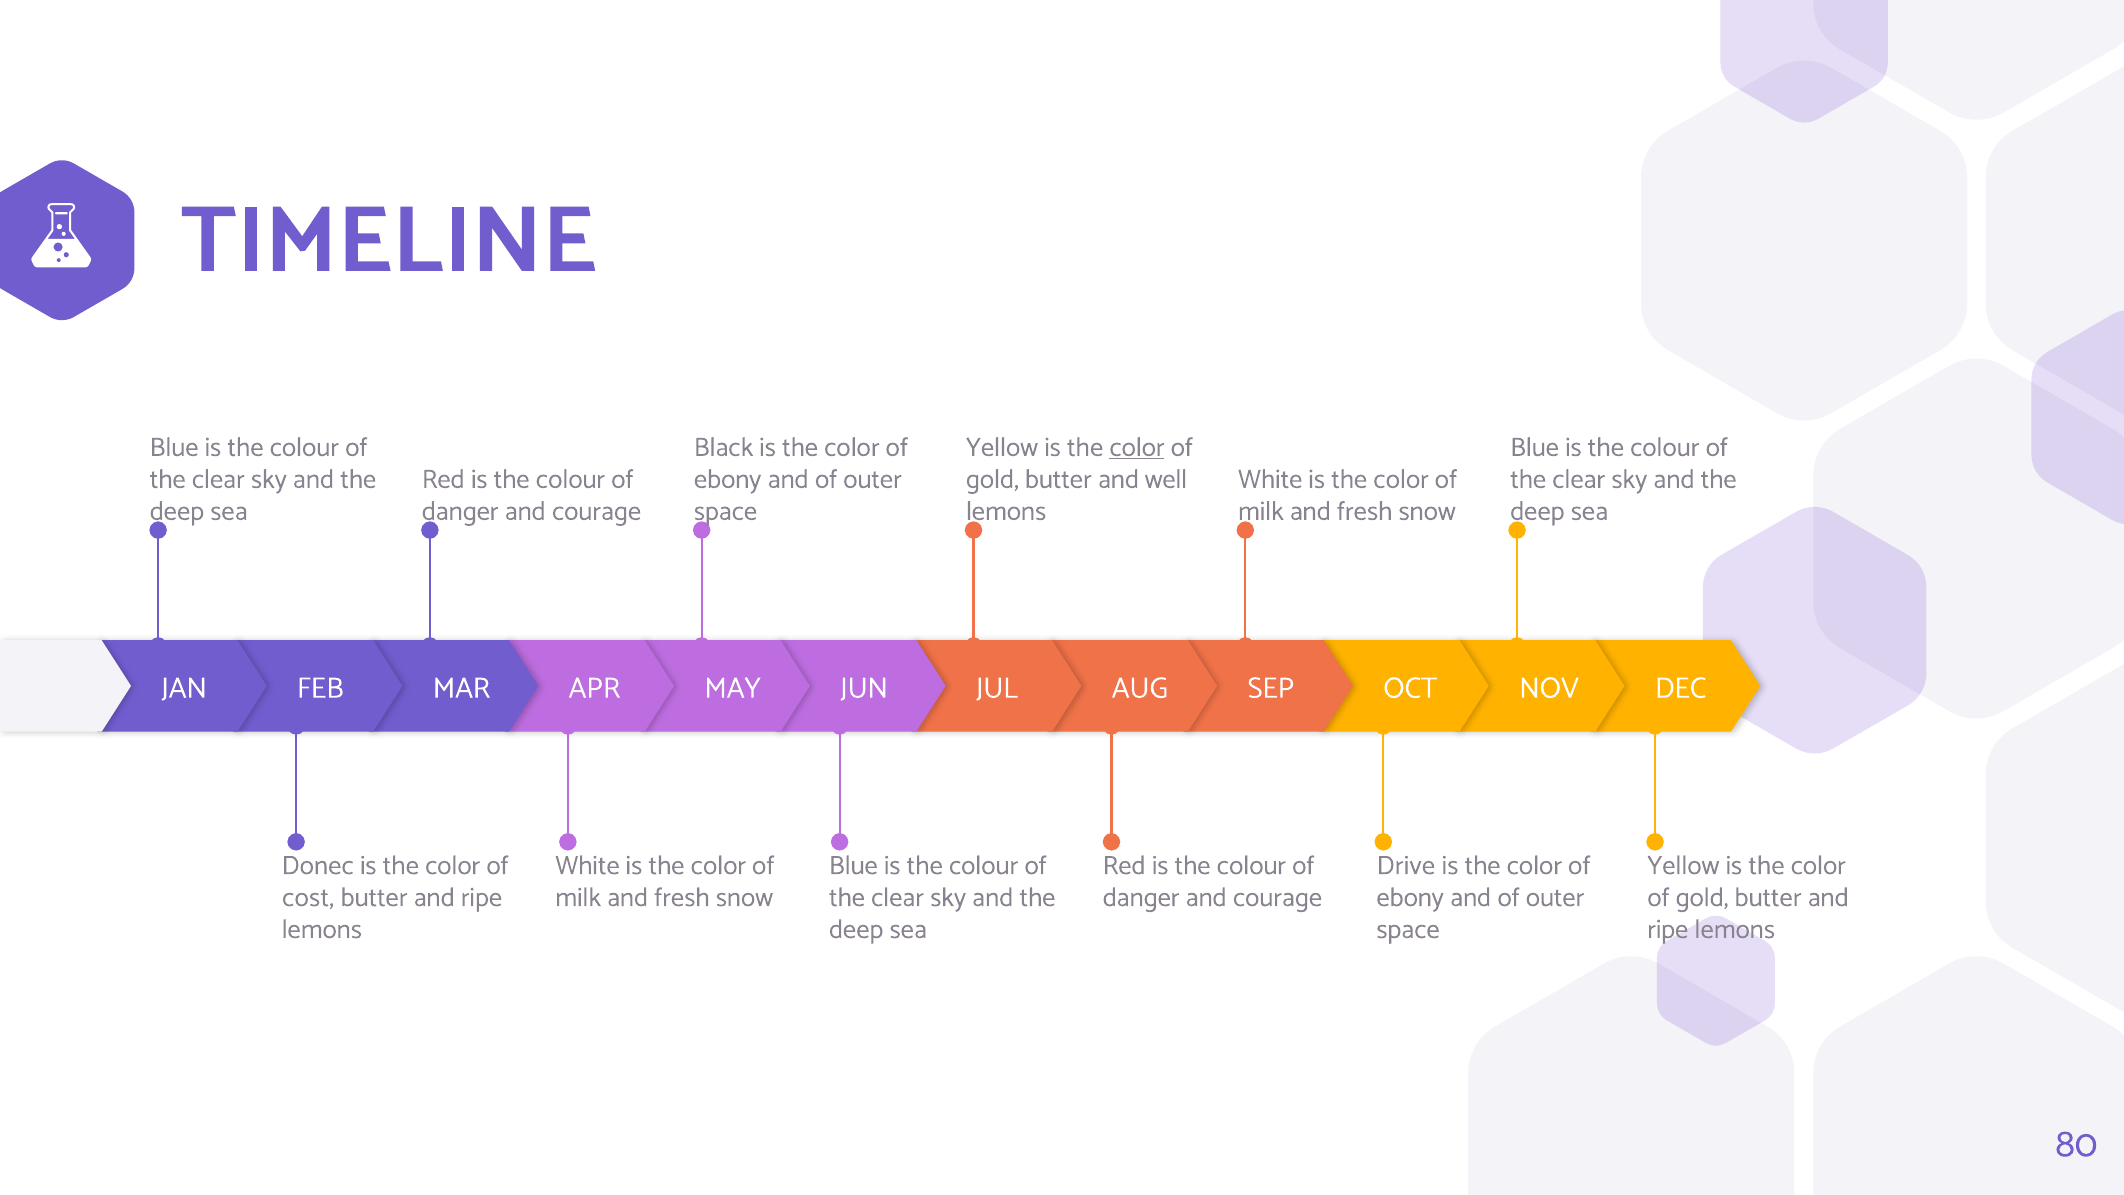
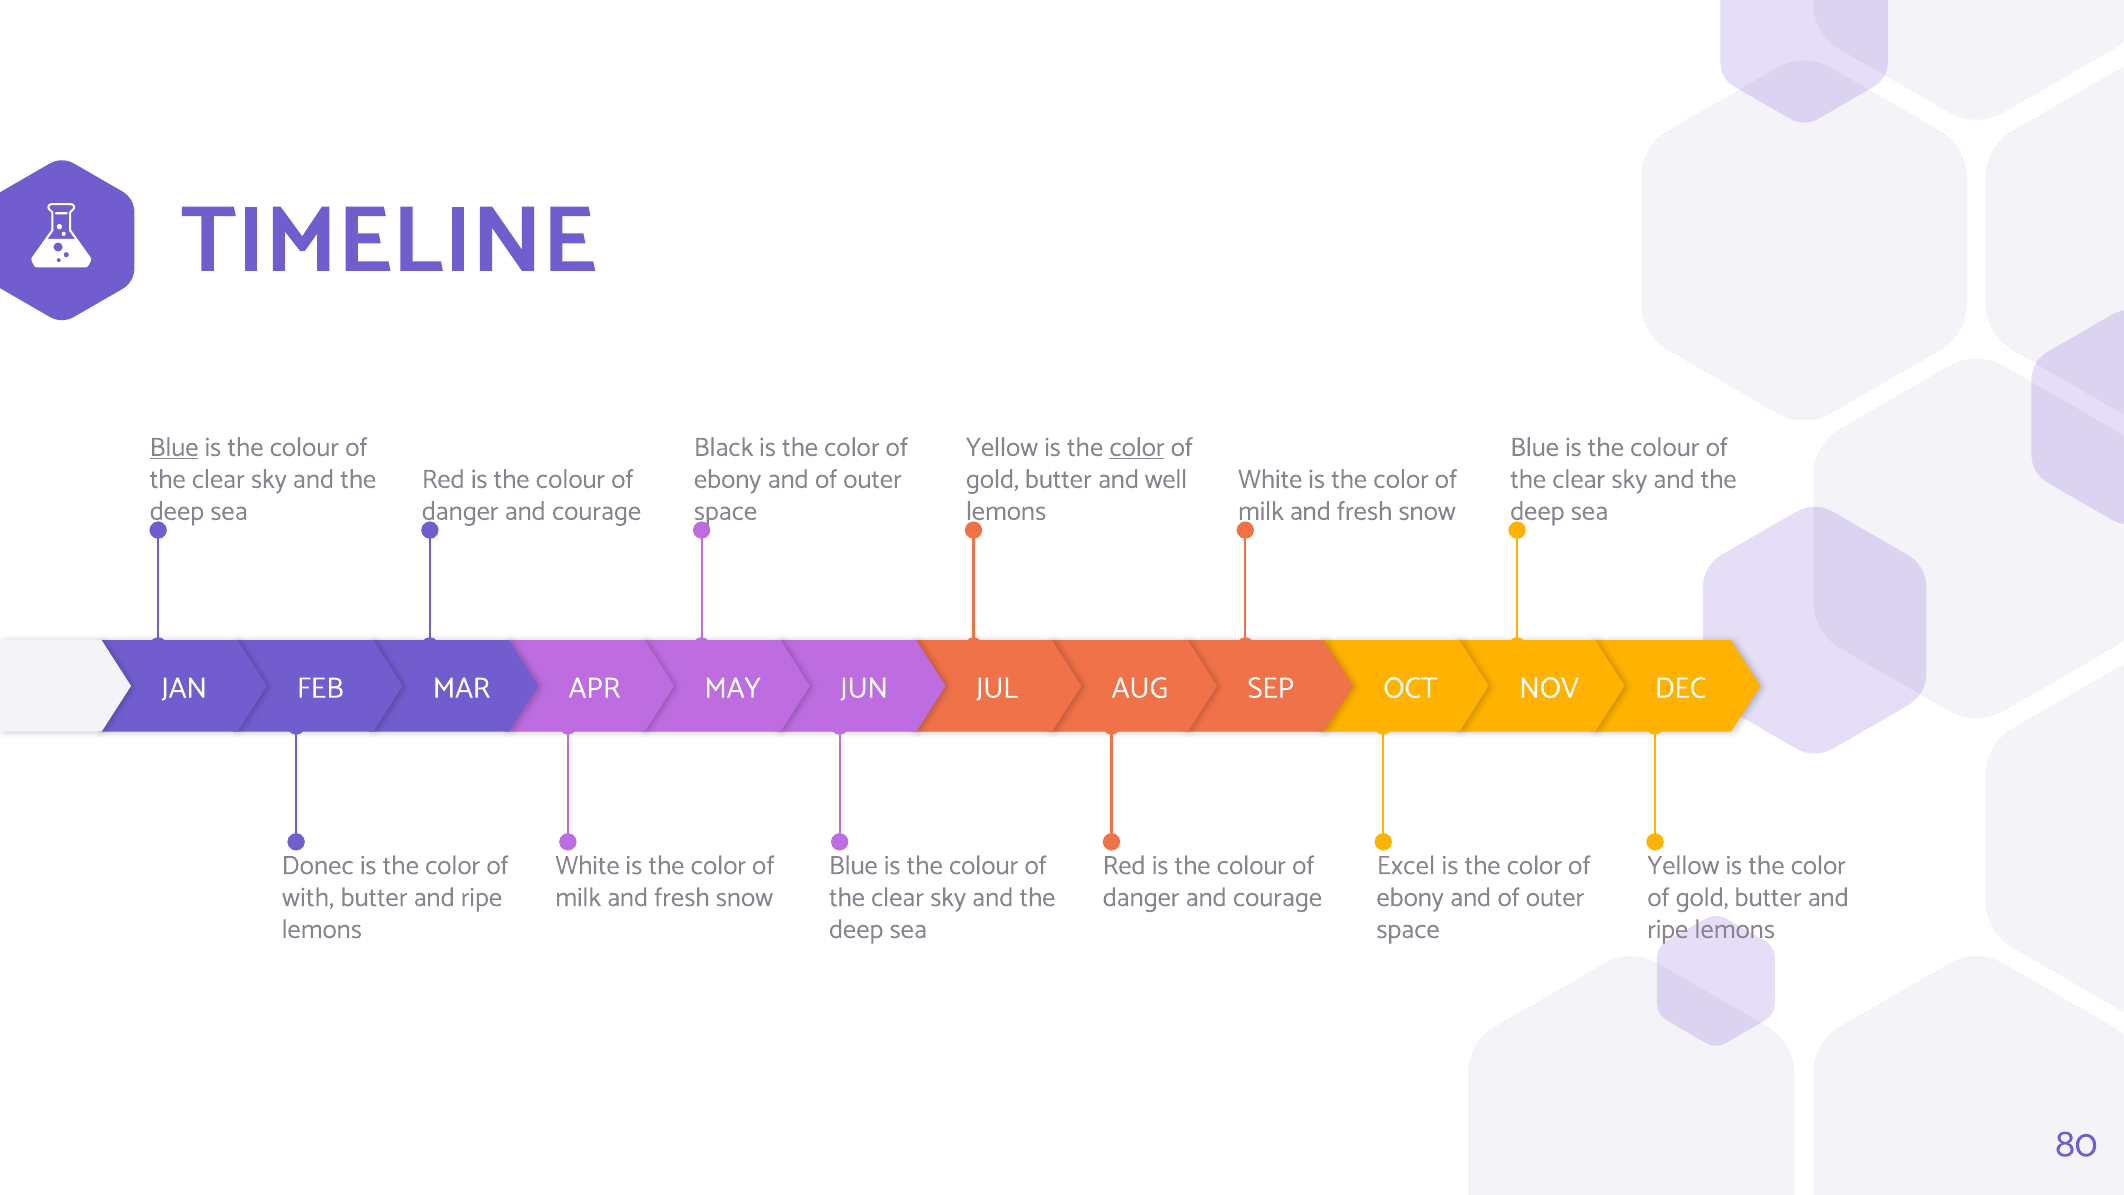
Blue at (174, 447) underline: none -> present
Drive: Drive -> Excel
cost: cost -> with
